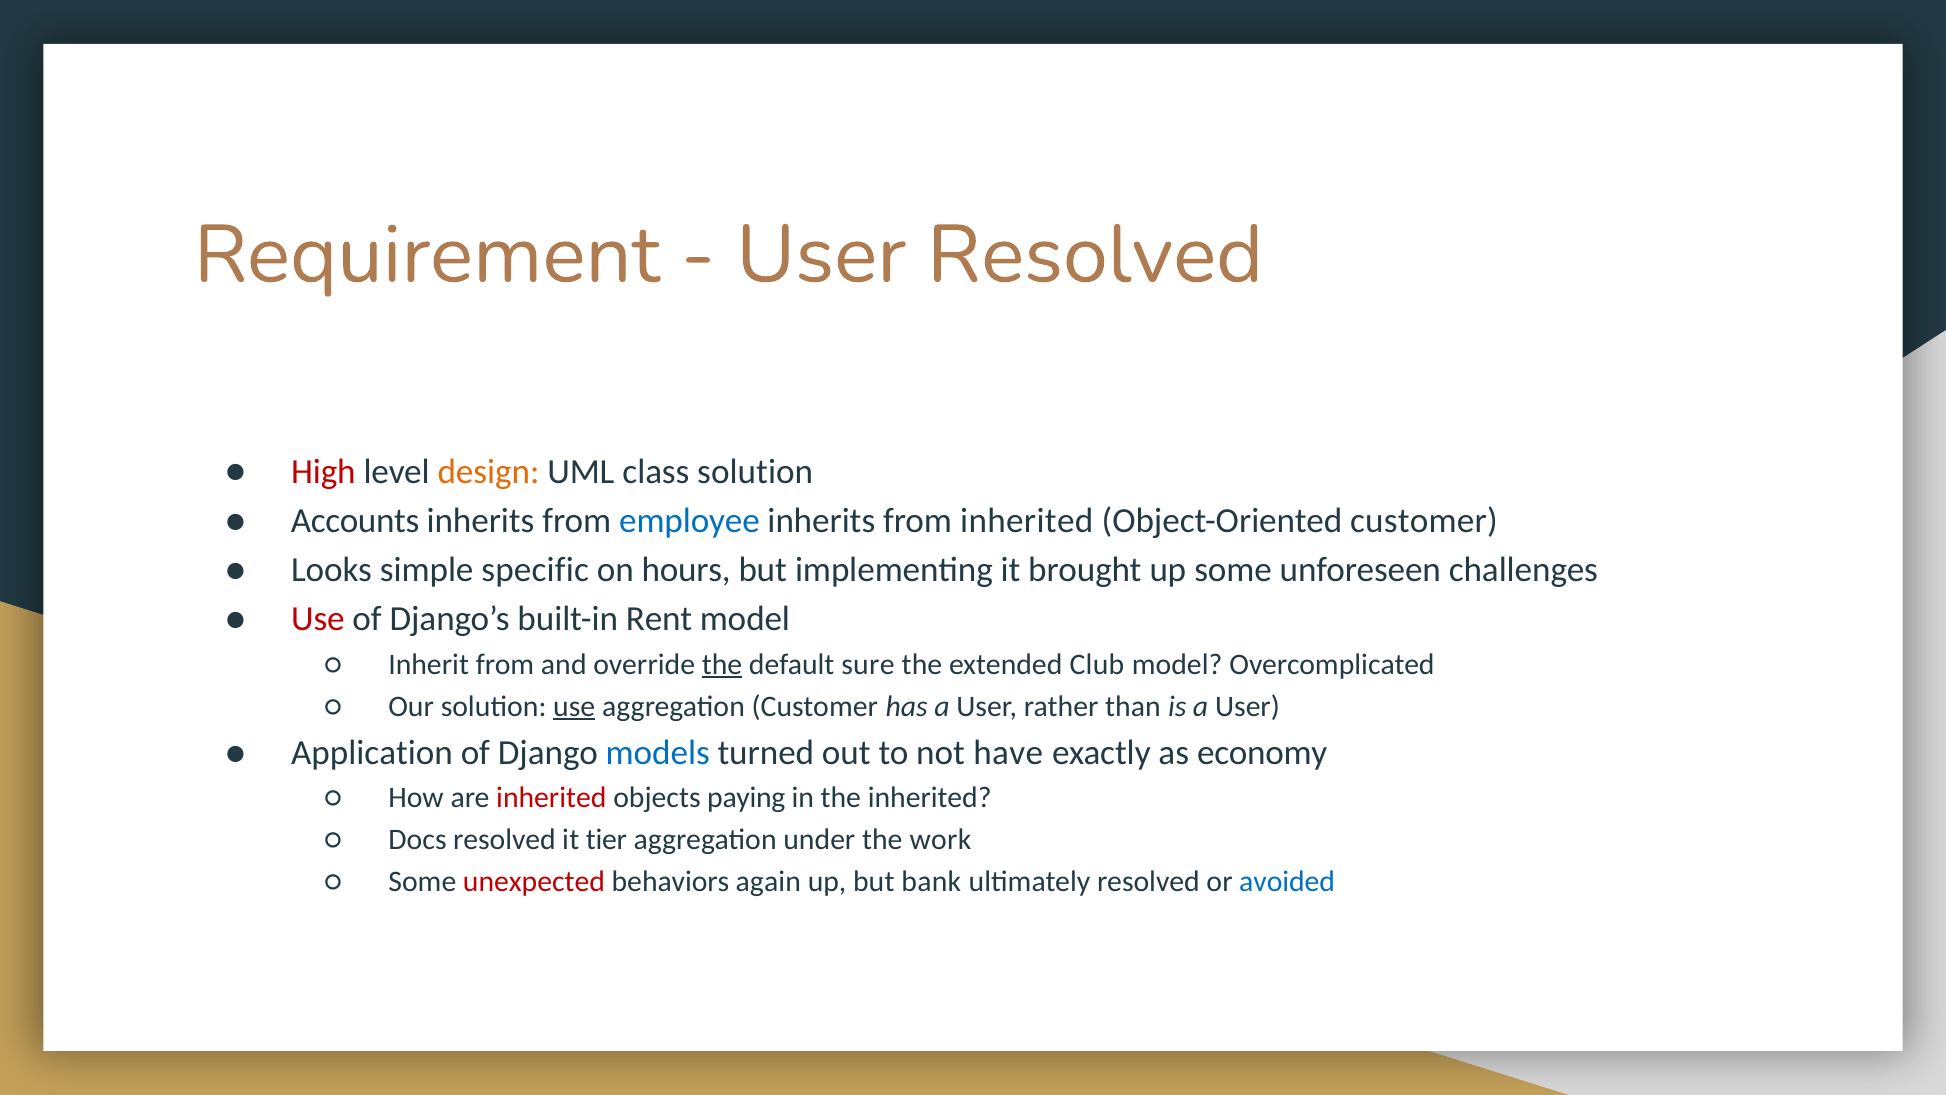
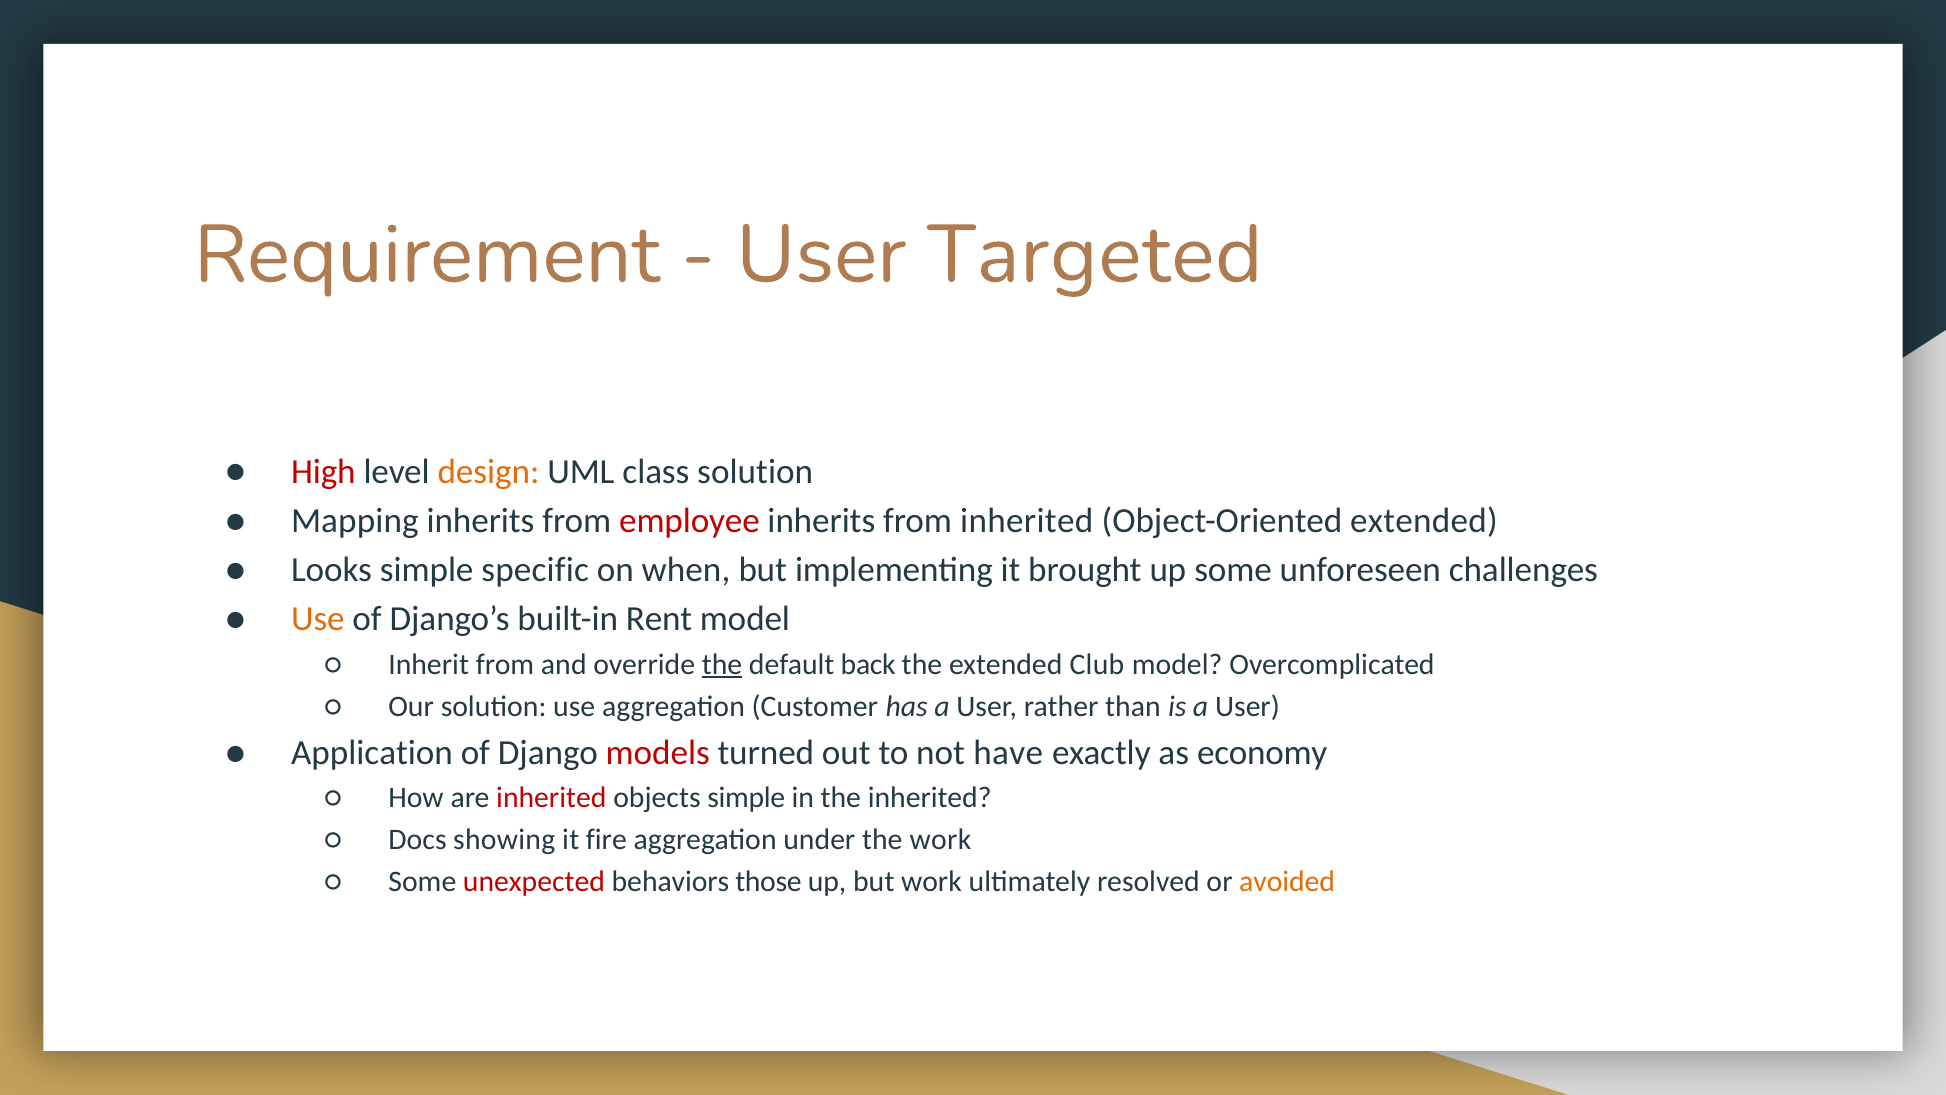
User Resolved: Resolved -> Targeted
Accounts: Accounts -> Mapping
employee colour: blue -> red
Object-Oriented customer: customer -> extended
hours: hours -> when
Use at (318, 619) colour: red -> orange
sure: sure -> back
use at (574, 706) underline: present -> none
models colour: blue -> red
objects paying: paying -> simple
Docs resolved: resolved -> showing
tier: tier -> fire
again: again -> those
but bank: bank -> work
avoided colour: blue -> orange
